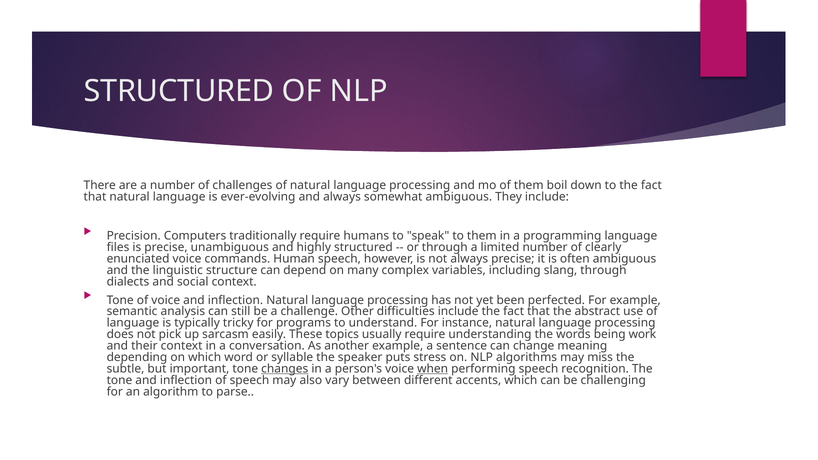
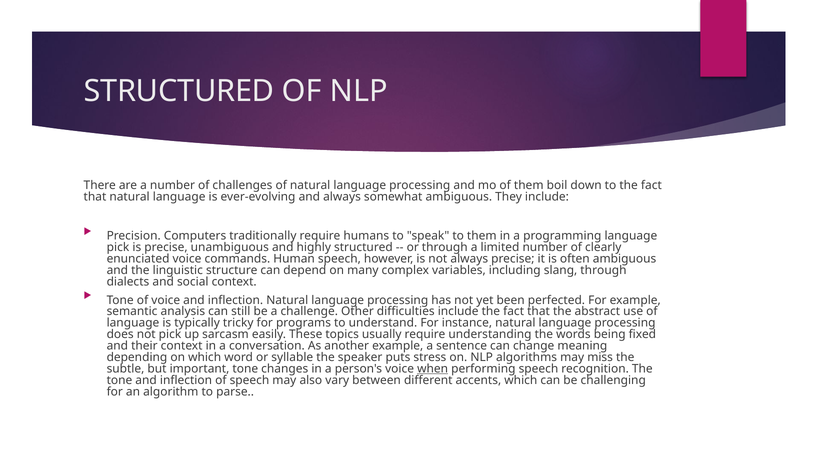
files at (118, 248): files -> pick
work: work -> fixed
changes underline: present -> none
